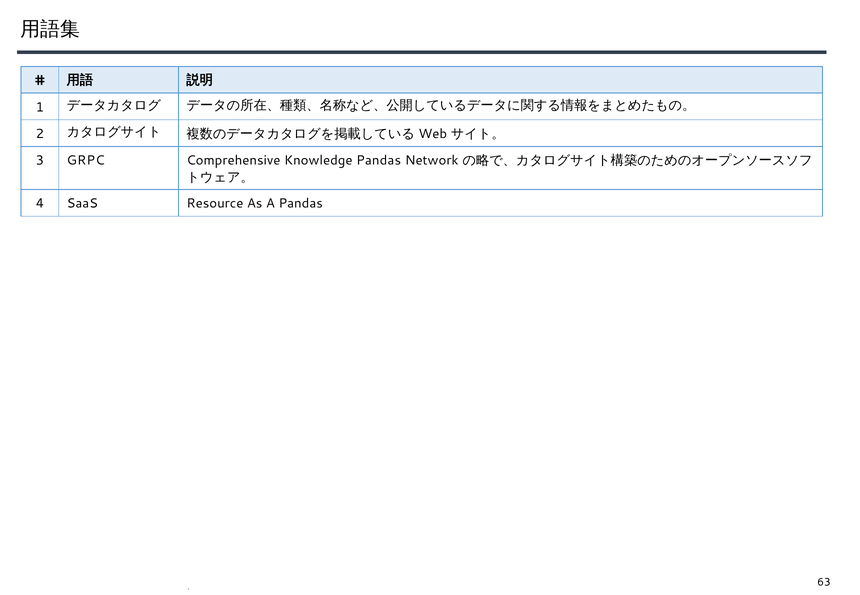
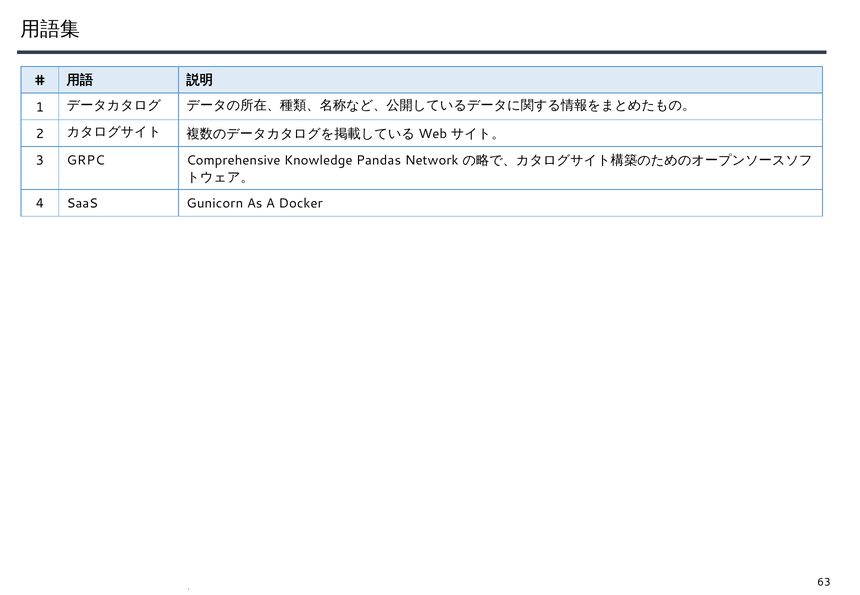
Resource: Resource -> Gunicorn
A Pandas: Pandas -> Docker
